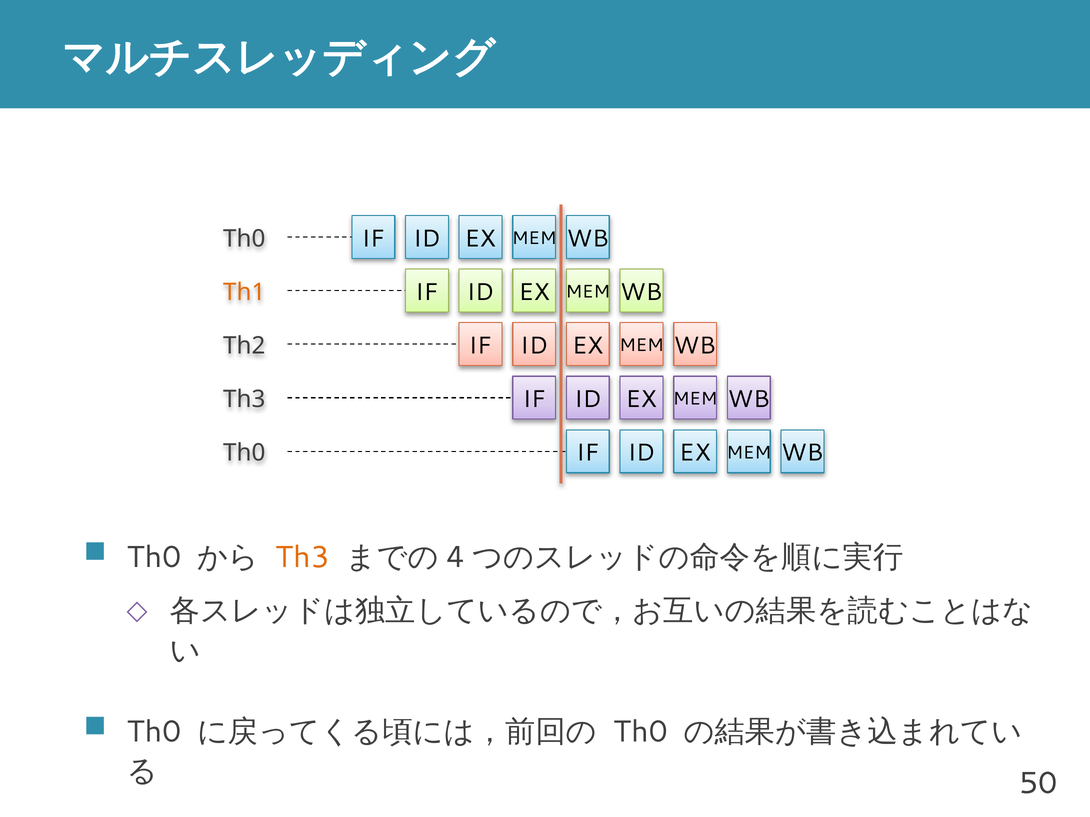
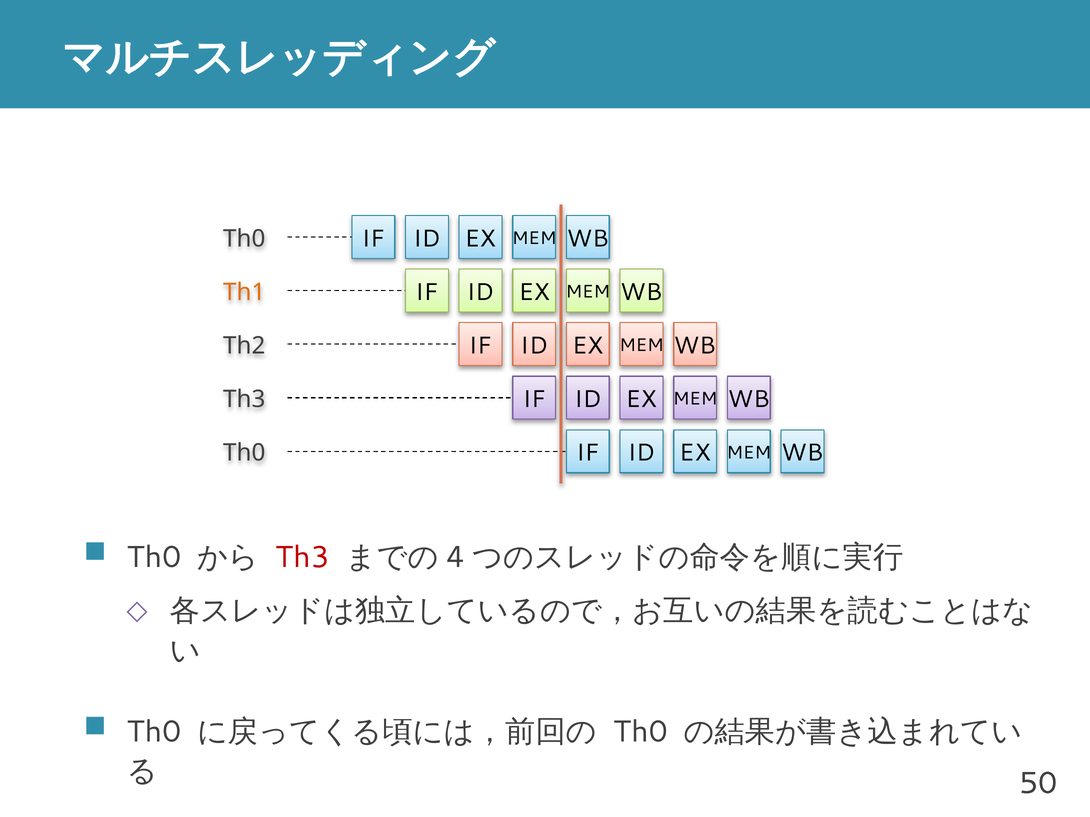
Th3 at (303, 558) colour: orange -> red
